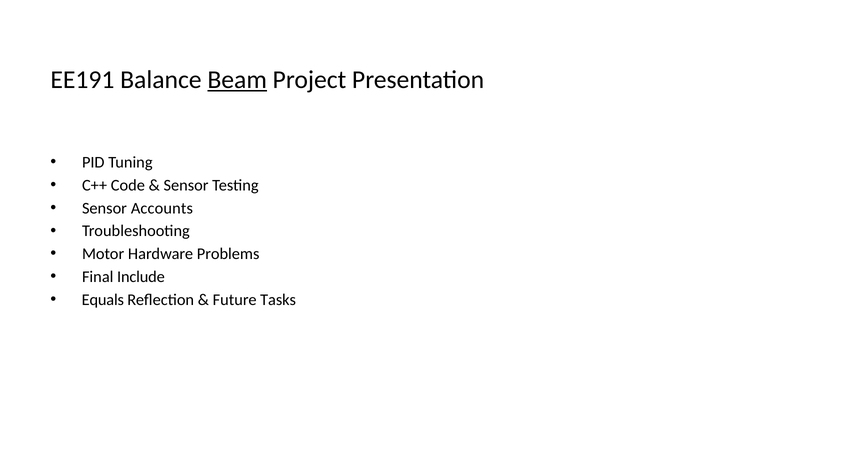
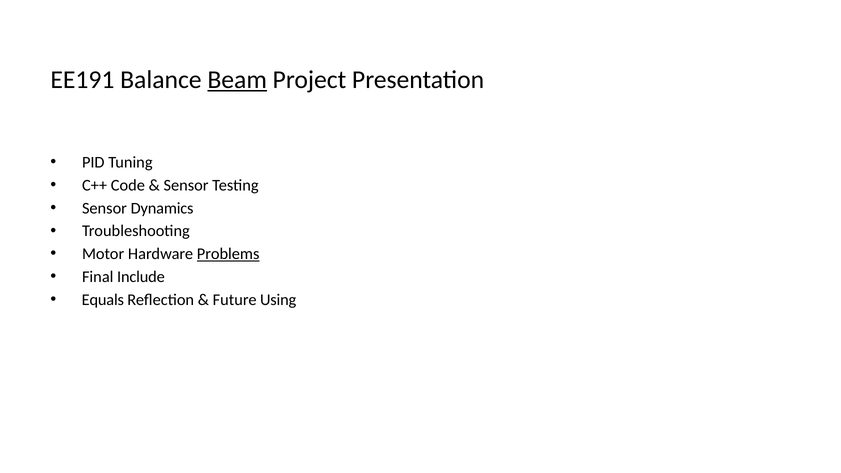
Accounts: Accounts -> Dynamics
Problems underline: none -> present
Tasks: Tasks -> Using
